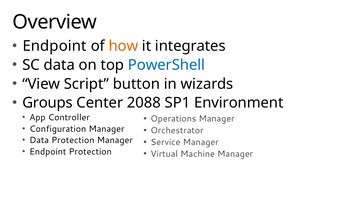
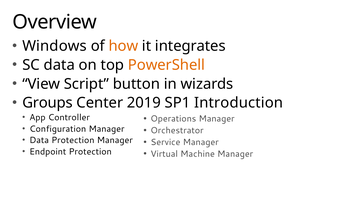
Endpoint at (55, 46): Endpoint -> Windows
PowerShell colour: blue -> orange
2088: 2088 -> 2019
Environment: Environment -> Introduction
